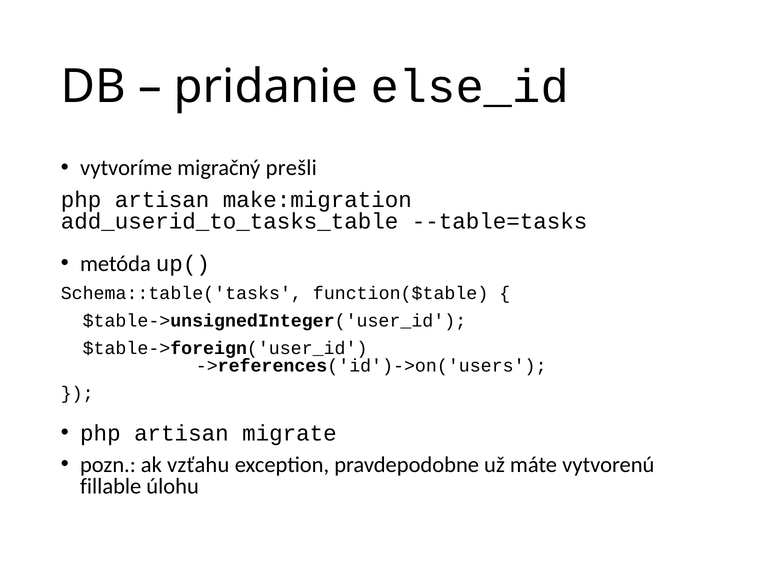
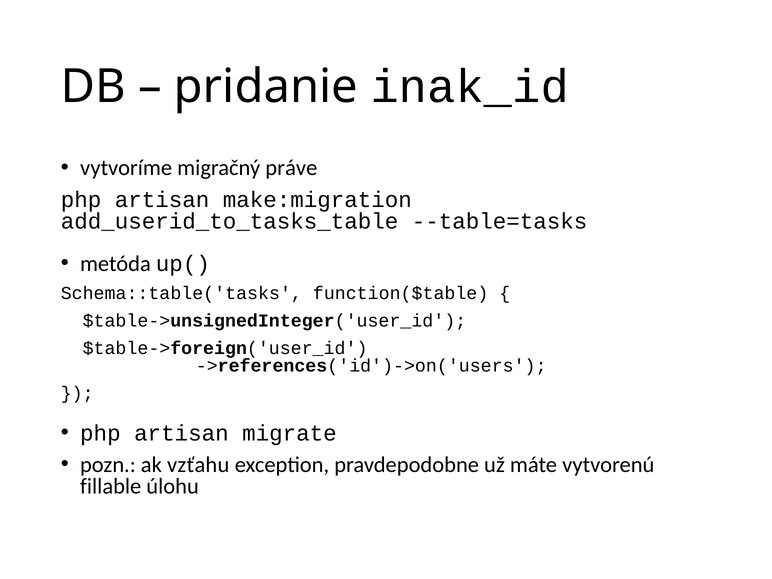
else_id: else_id -> inak_id
prešli: prešli -> práve
